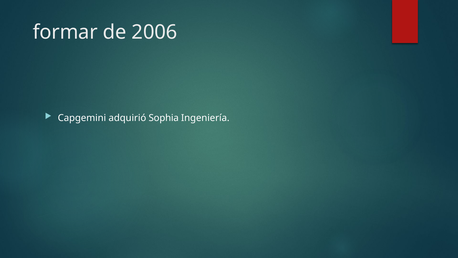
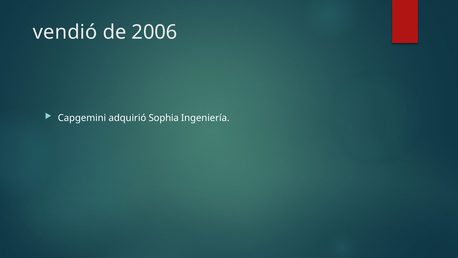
formar: formar -> vendió
